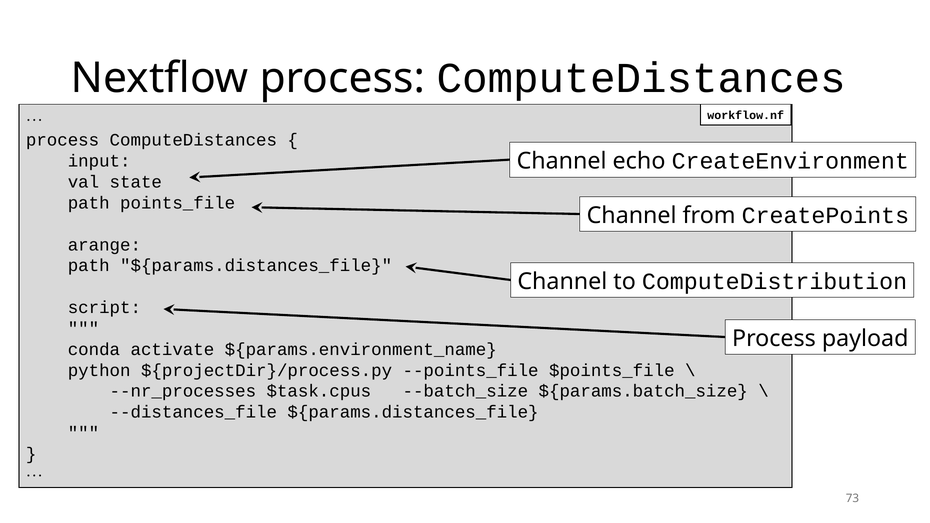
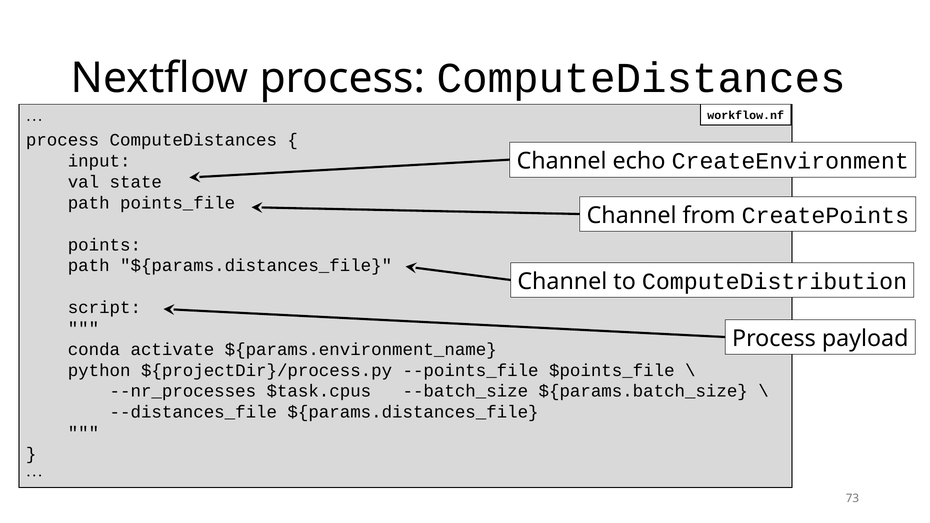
arange: arange -> points
